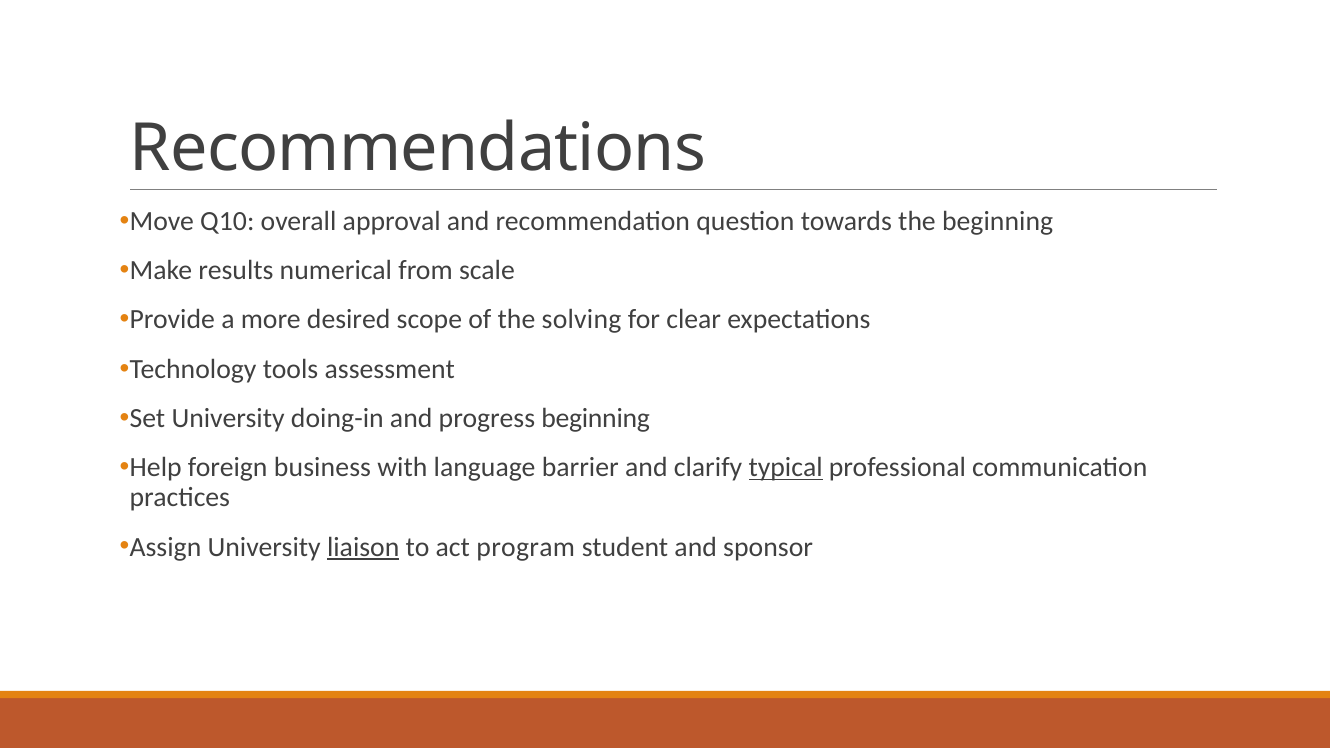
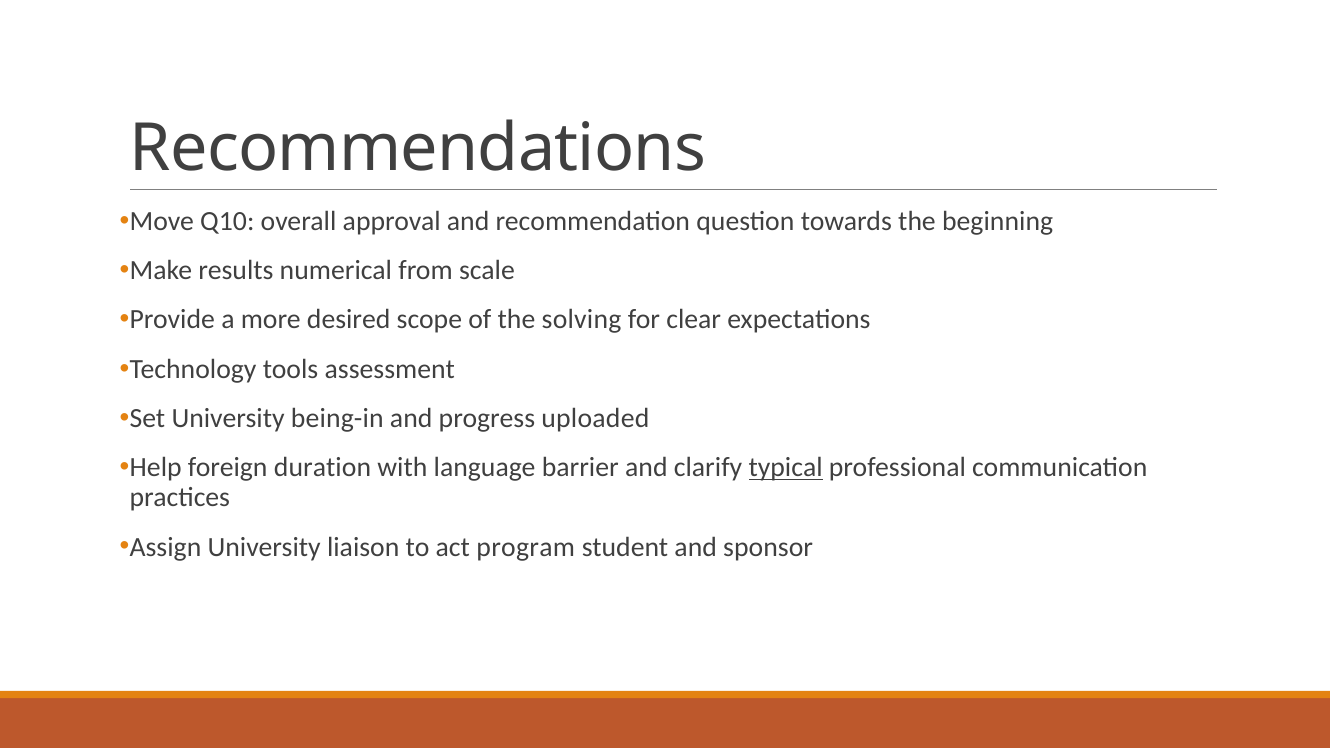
doing-in: doing-in -> being-in
progress beginning: beginning -> uploaded
business: business -> duration
liaison underline: present -> none
